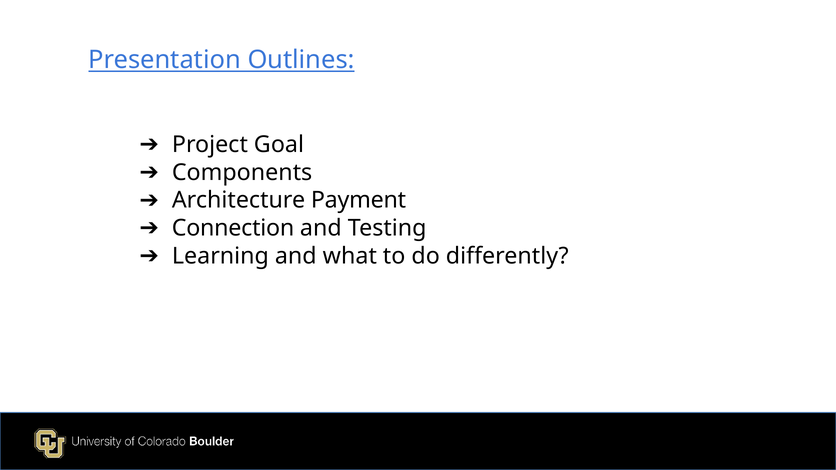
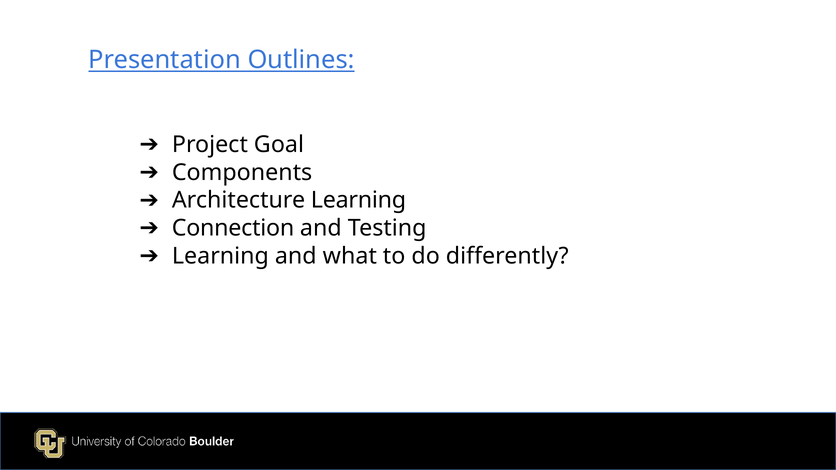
Architecture Payment: Payment -> Learning
